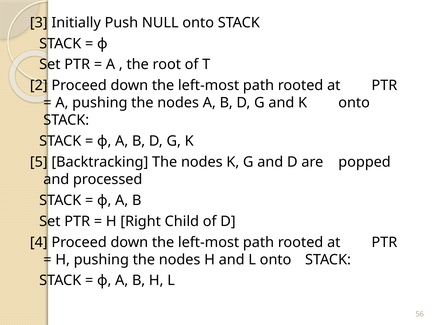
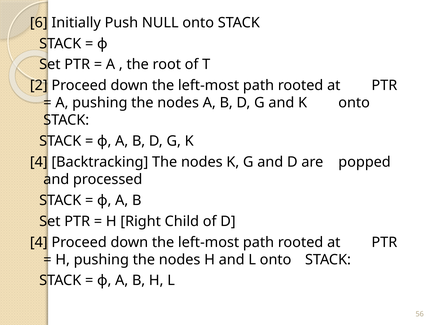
3: 3 -> 6
5 at (39, 162): 5 -> 4
